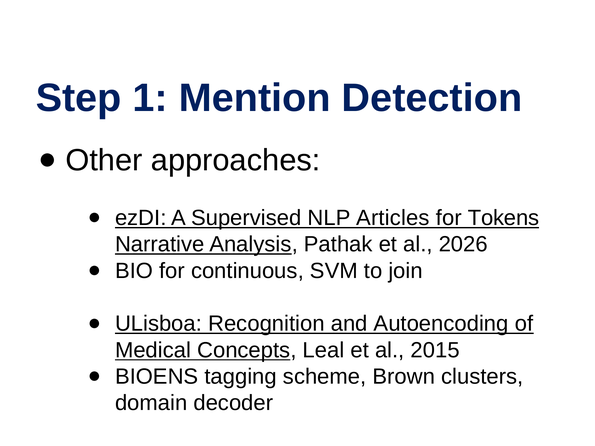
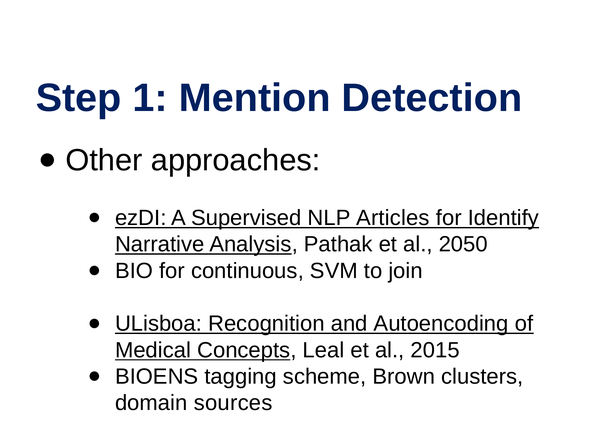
Tokens: Tokens -> Identify
2026: 2026 -> 2050
decoder: decoder -> sources
